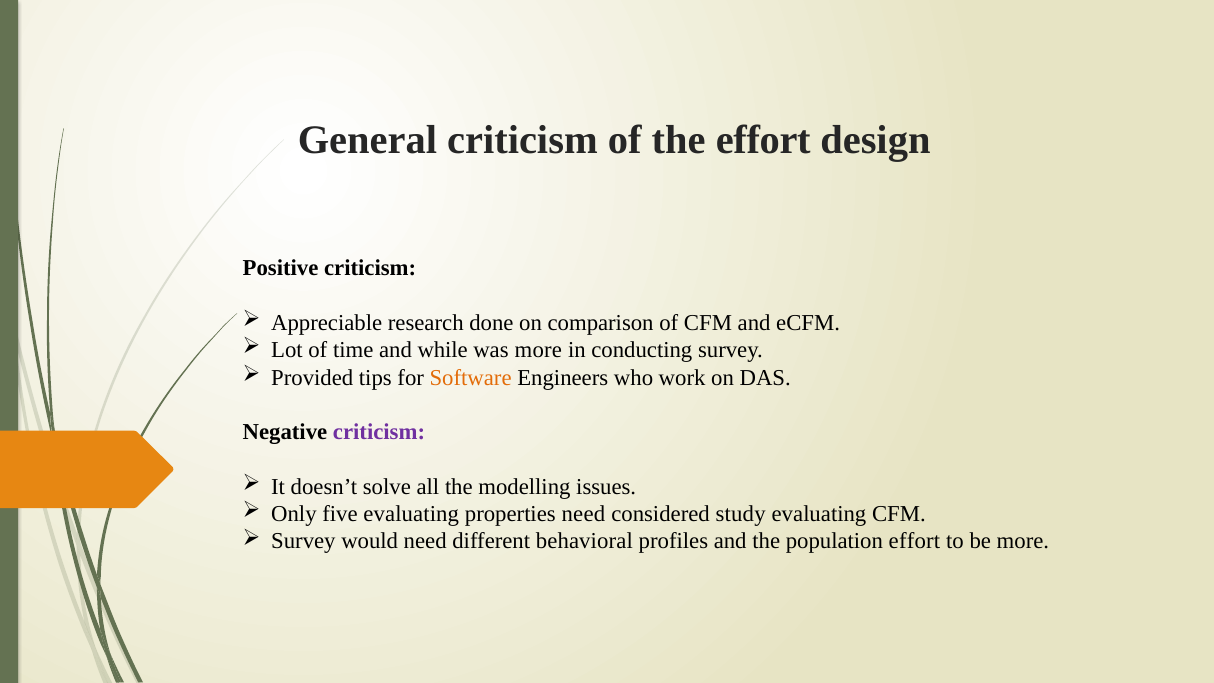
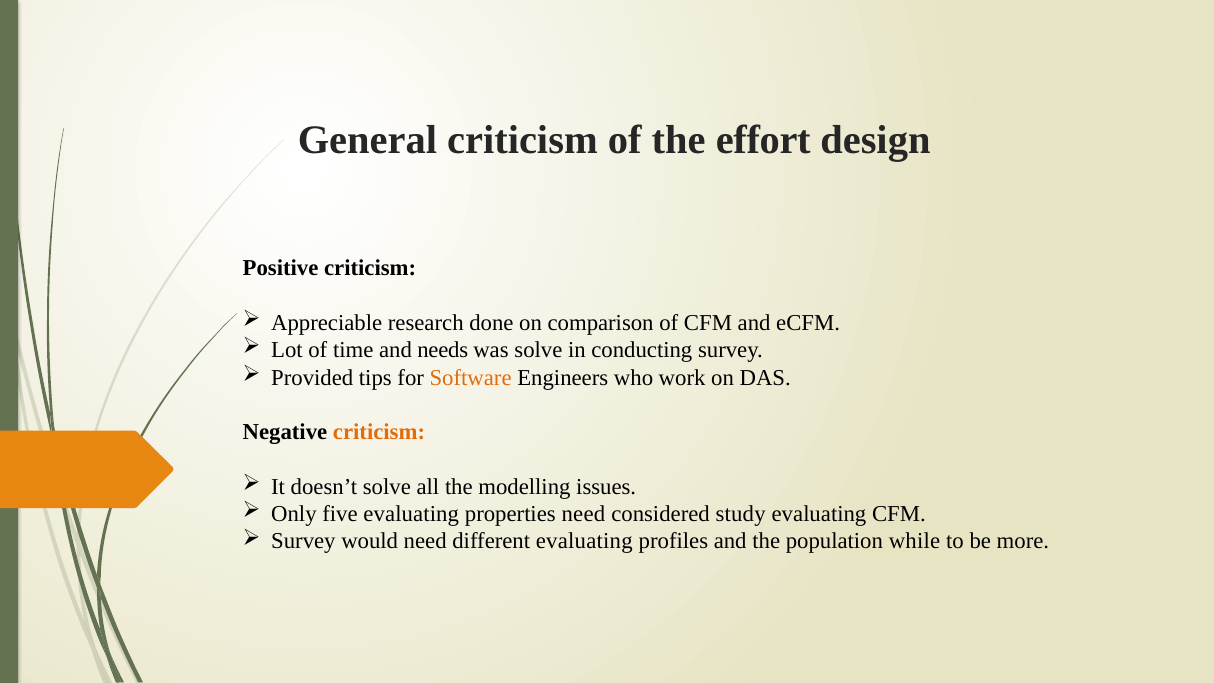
while: while -> needs
was more: more -> solve
criticism at (379, 432) colour: purple -> orange
different behavioral: behavioral -> evaluating
population effort: effort -> while
